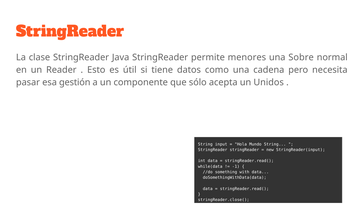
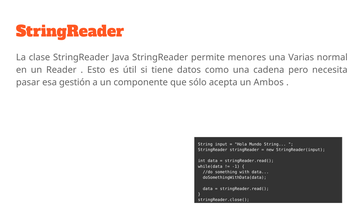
Sobre: Sobre -> Varias
Unidos: Unidos -> Ambos
